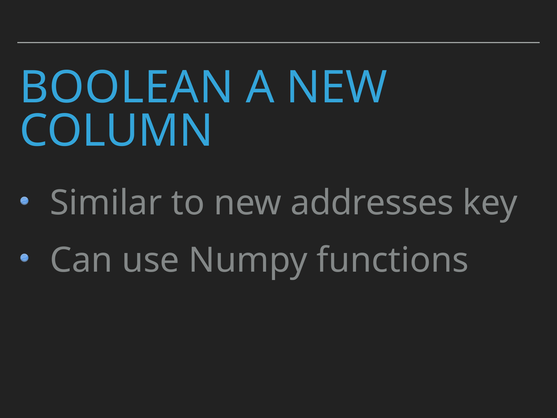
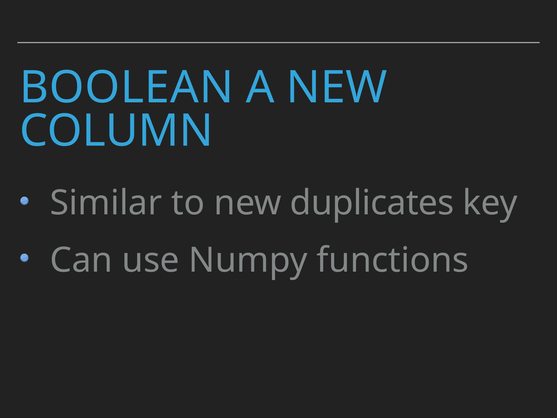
addresses: addresses -> duplicates
